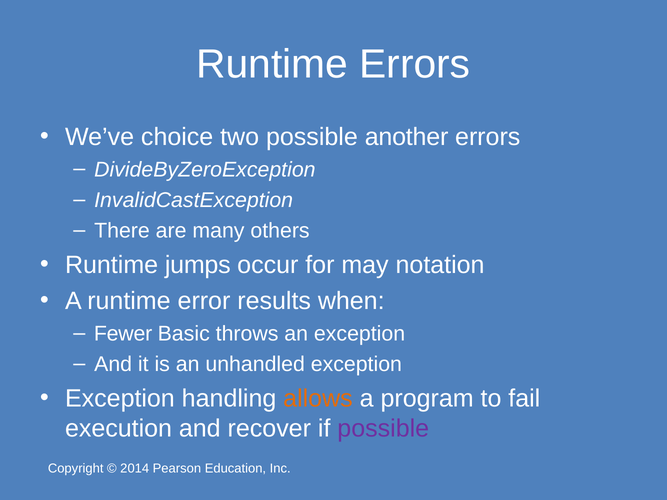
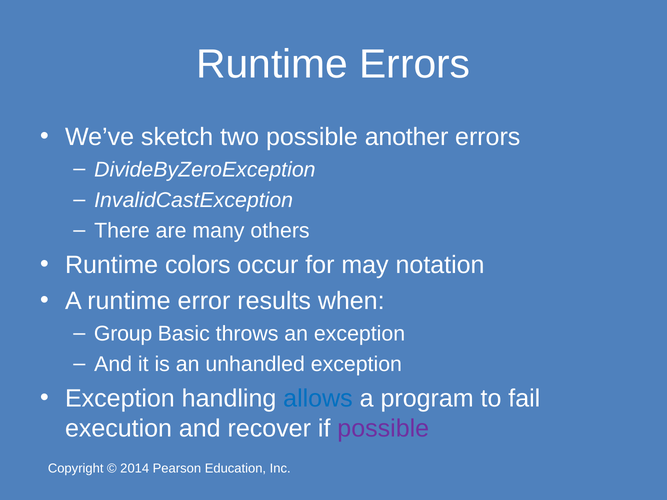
choice: choice -> sketch
jumps: jumps -> colors
Fewer: Fewer -> Group
allows colour: orange -> blue
